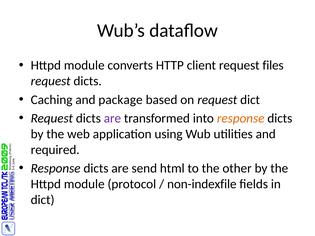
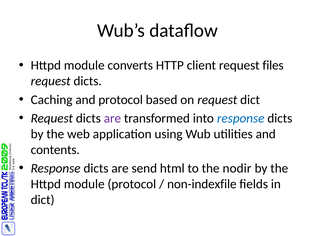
and package: package -> protocol
response at (241, 118) colour: orange -> blue
required: required -> contents
other: other -> nodir
